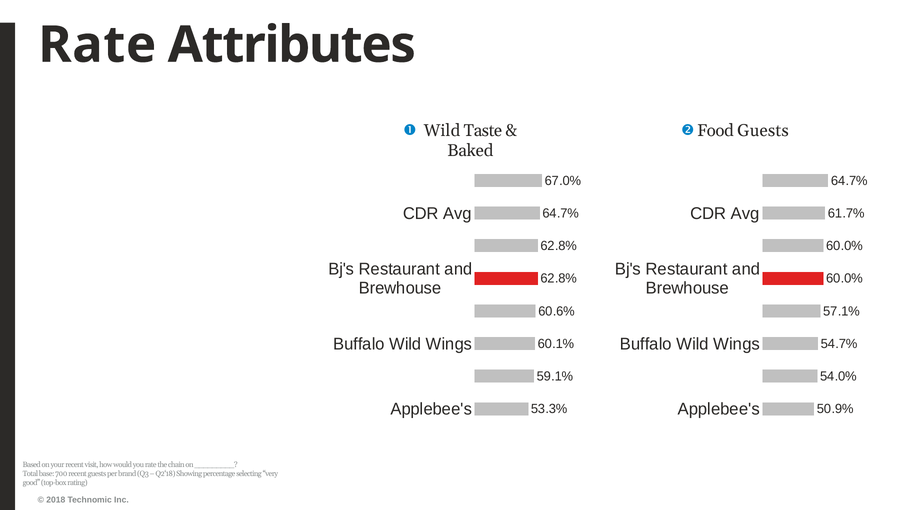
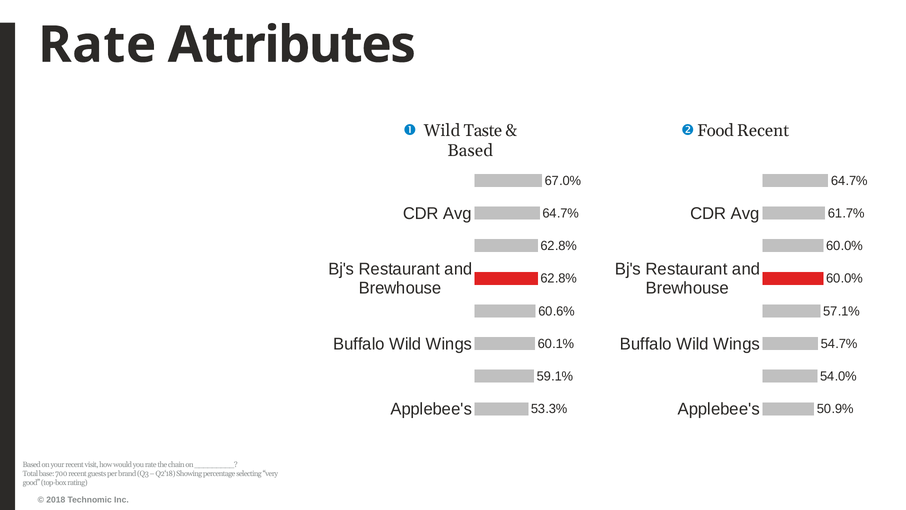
Food Guests: Guests -> Recent
Baked at (470, 151): Baked -> Based
